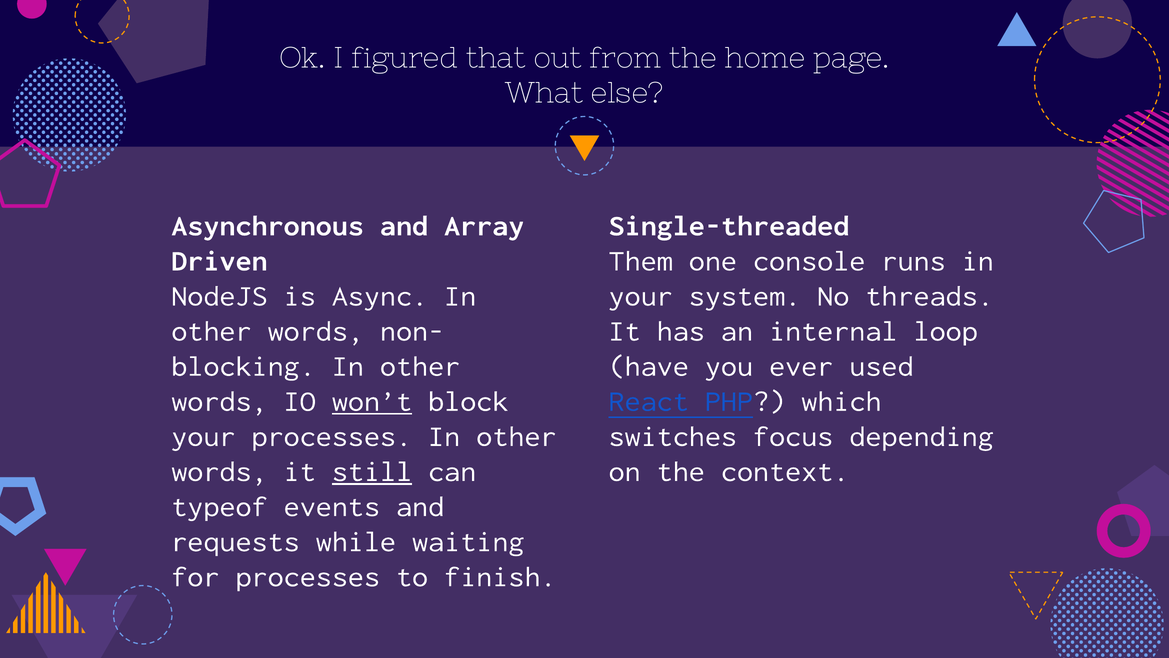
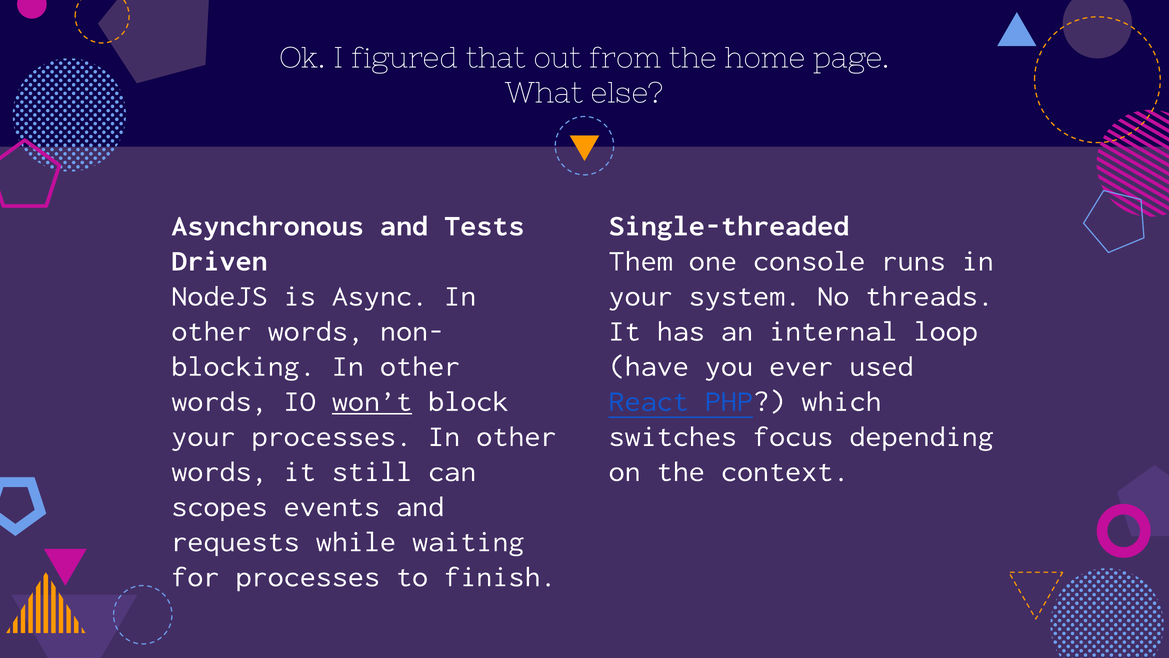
Array: Array -> Tests
still underline: present -> none
typeof: typeof -> scopes
